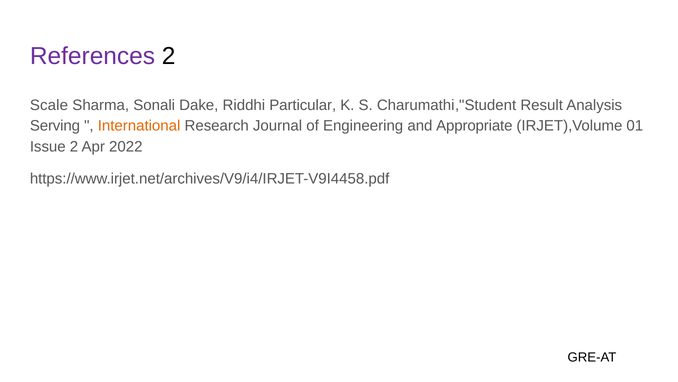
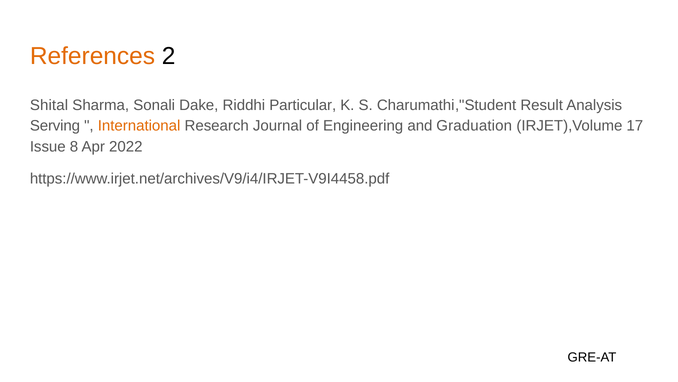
References colour: purple -> orange
Scale: Scale -> Shital
Appropriate: Appropriate -> Graduation
01: 01 -> 17
Issue 2: 2 -> 8
